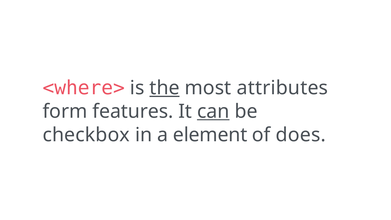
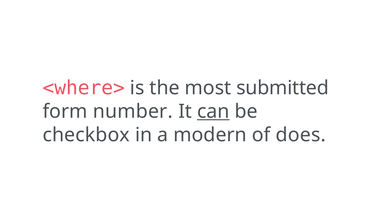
the underline: present -> none
attributes: attributes -> submitted
features: features -> number
element: element -> modern
